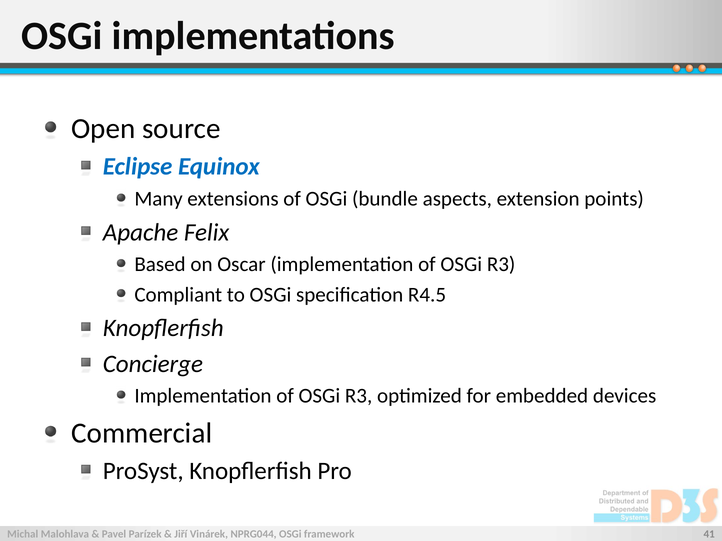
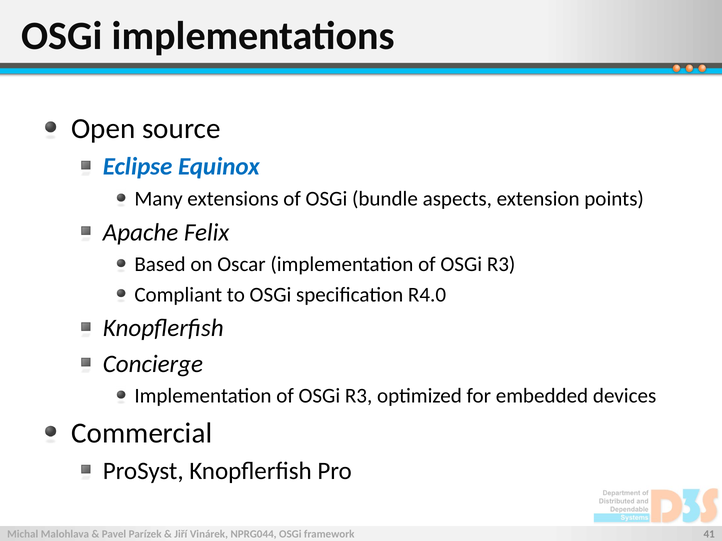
R4.5: R4.5 -> R4.0
